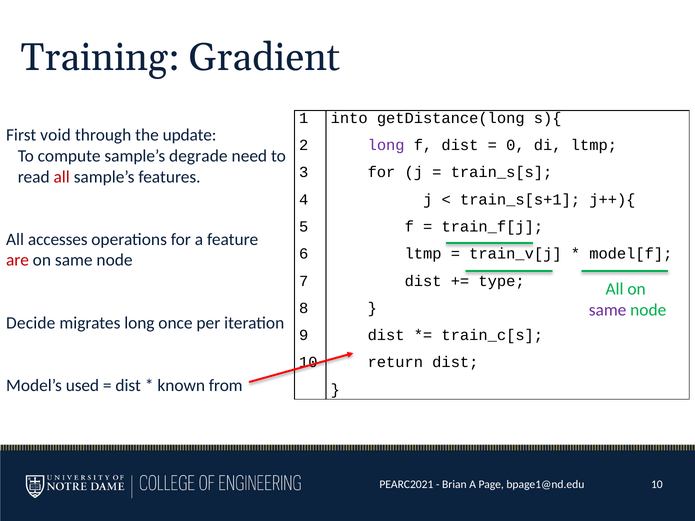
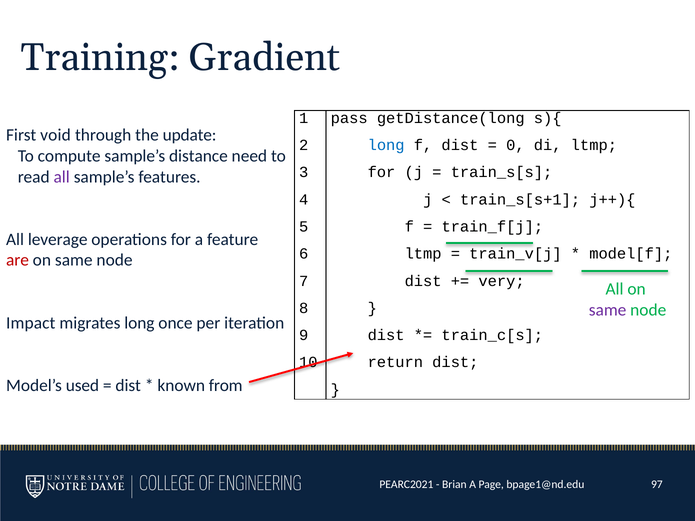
into: into -> pass
long at (386, 145) colour: purple -> blue
degrade: degrade -> distance
all at (62, 177) colour: red -> purple
accesses: accesses -> leverage
type: type -> very
Decide: Decide -> Impact
bpage1@nd.edu 10: 10 -> 97
